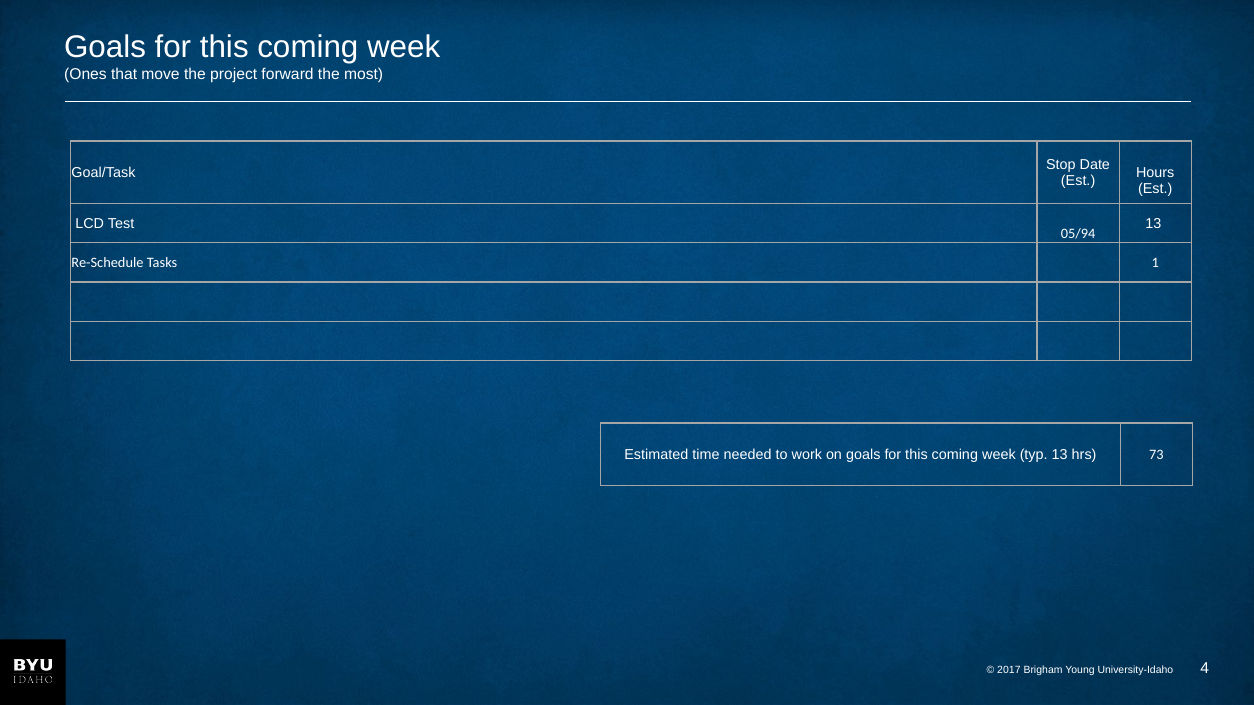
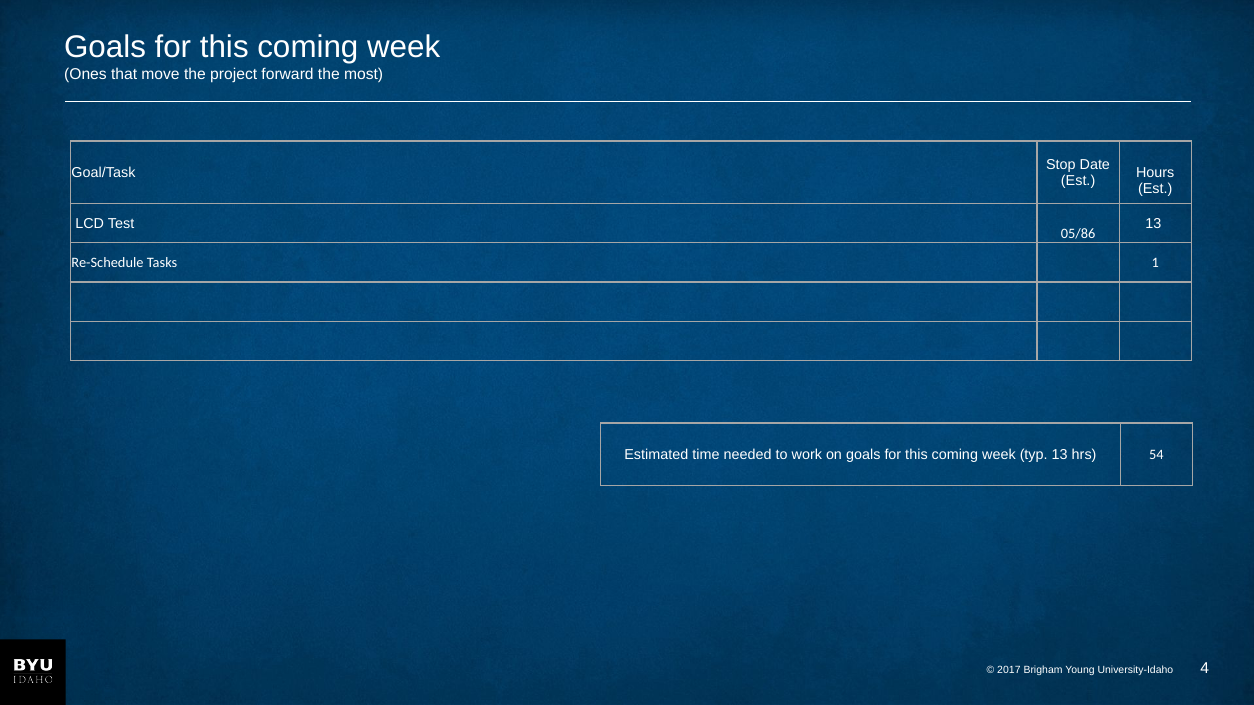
05/94: 05/94 -> 05/86
73: 73 -> 54
